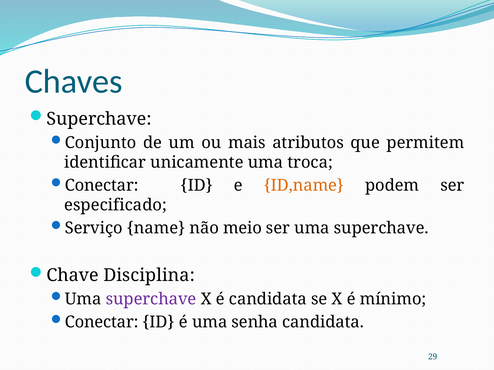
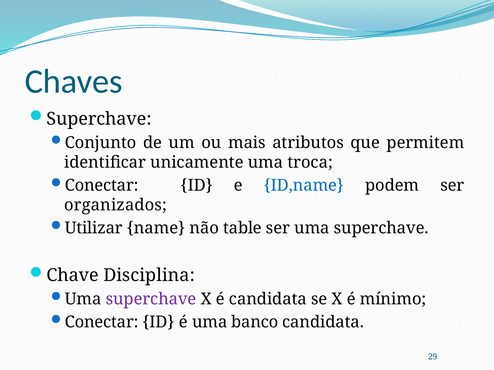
ID,name colour: orange -> blue
especificado: especificado -> organizados
Serviço: Serviço -> Utilizar
meio: meio -> table
senha: senha -> banco
